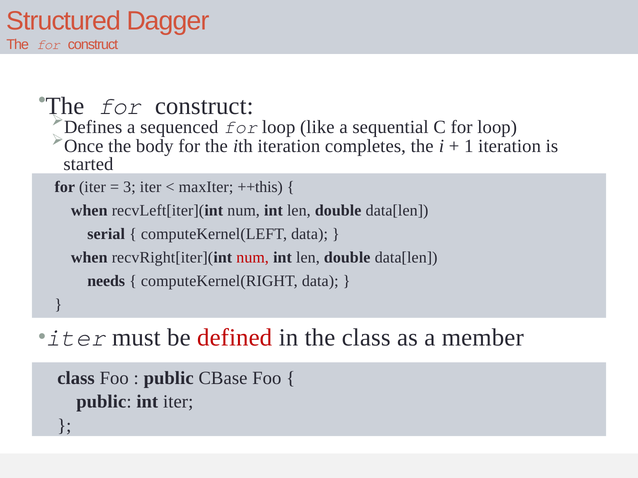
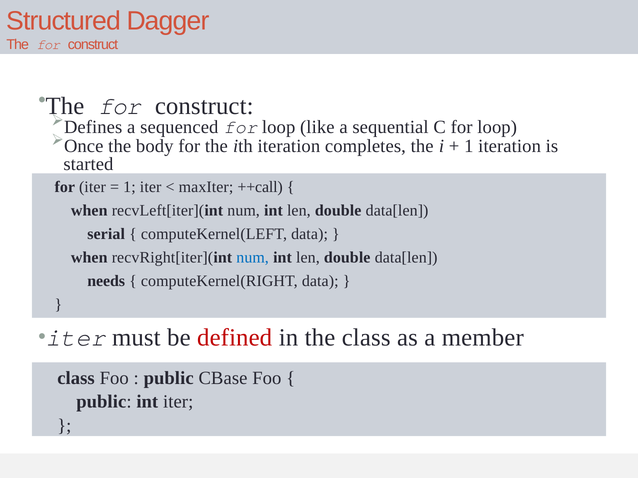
3 at (129, 187): 3 -> 1
++this: ++this -> ++call
num at (253, 258) colour: red -> blue
